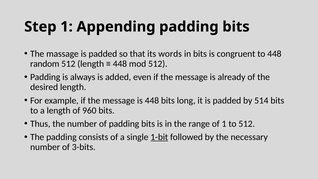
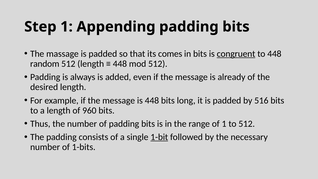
words: words -> comes
congruent underline: none -> present
514: 514 -> 516
3-bits: 3-bits -> 1-bits
